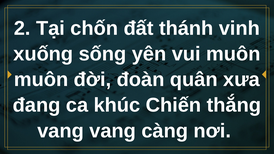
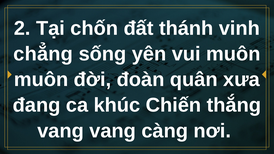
xuống: xuống -> chẳng
